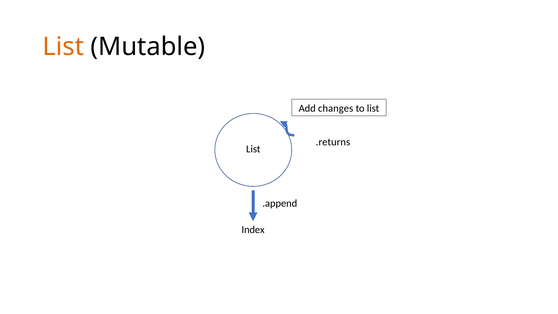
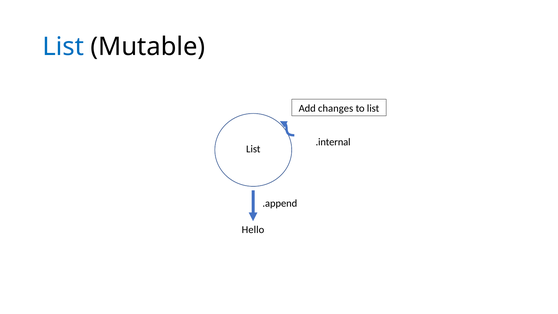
List at (63, 47) colour: orange -> blue
.returns: .returns -> .internal
Index: Index -> Hello
